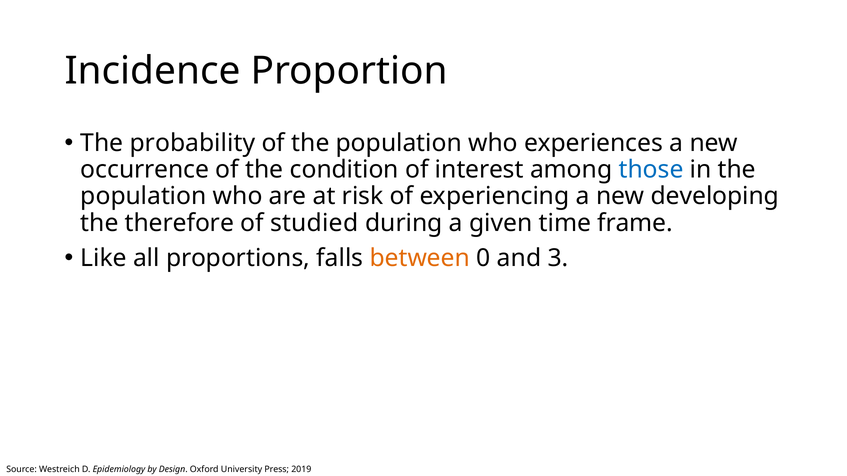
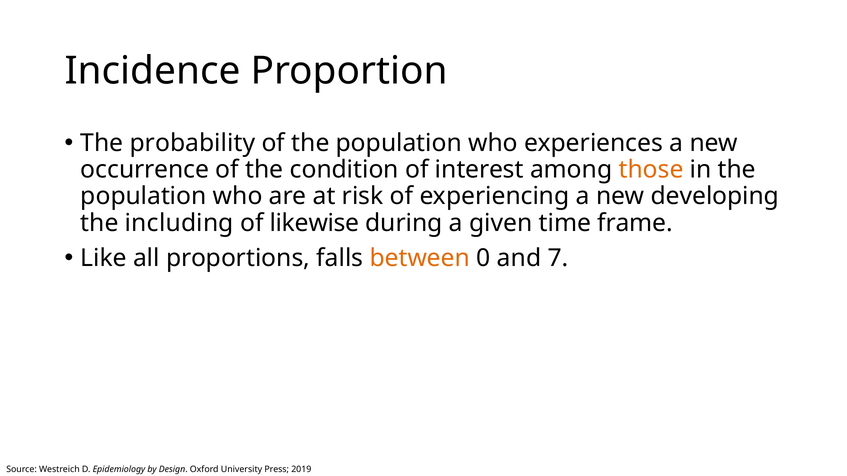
those colour: blue -> orange
therefore: therefore -> including
studied: studied -> likewise
3: 3 -> 7
